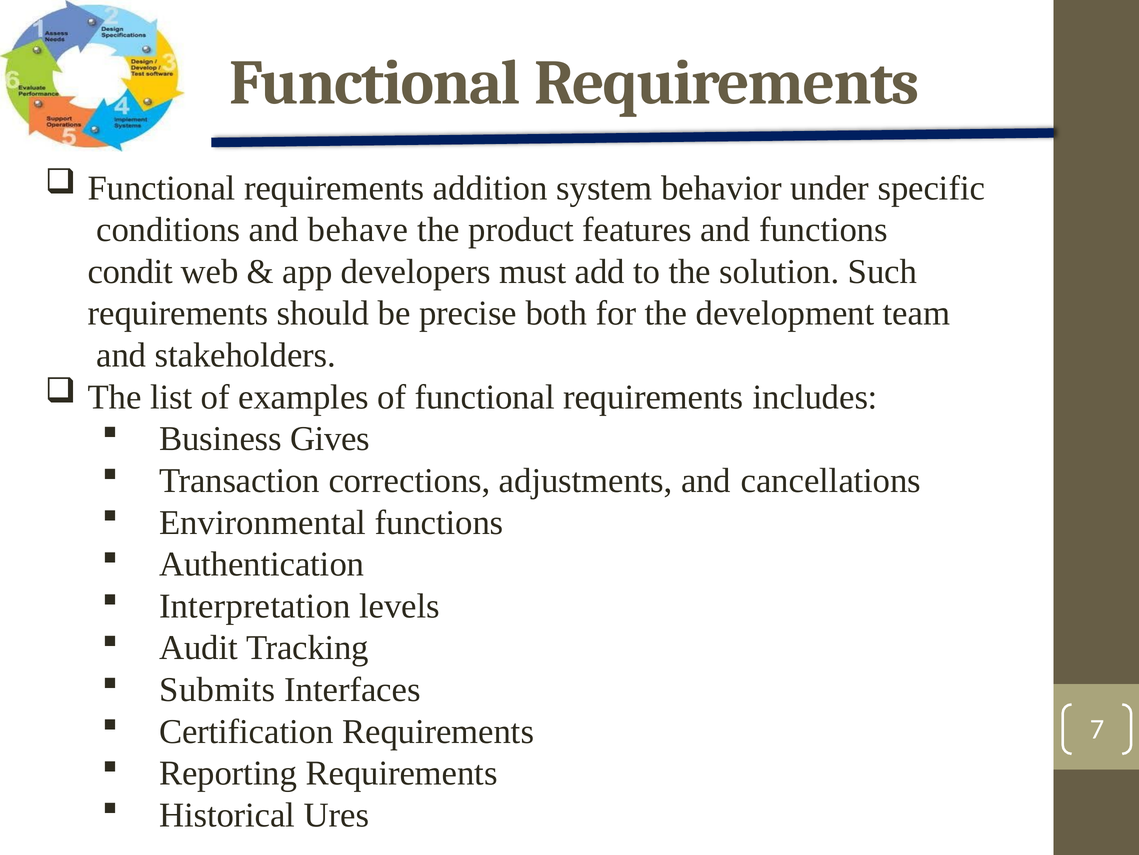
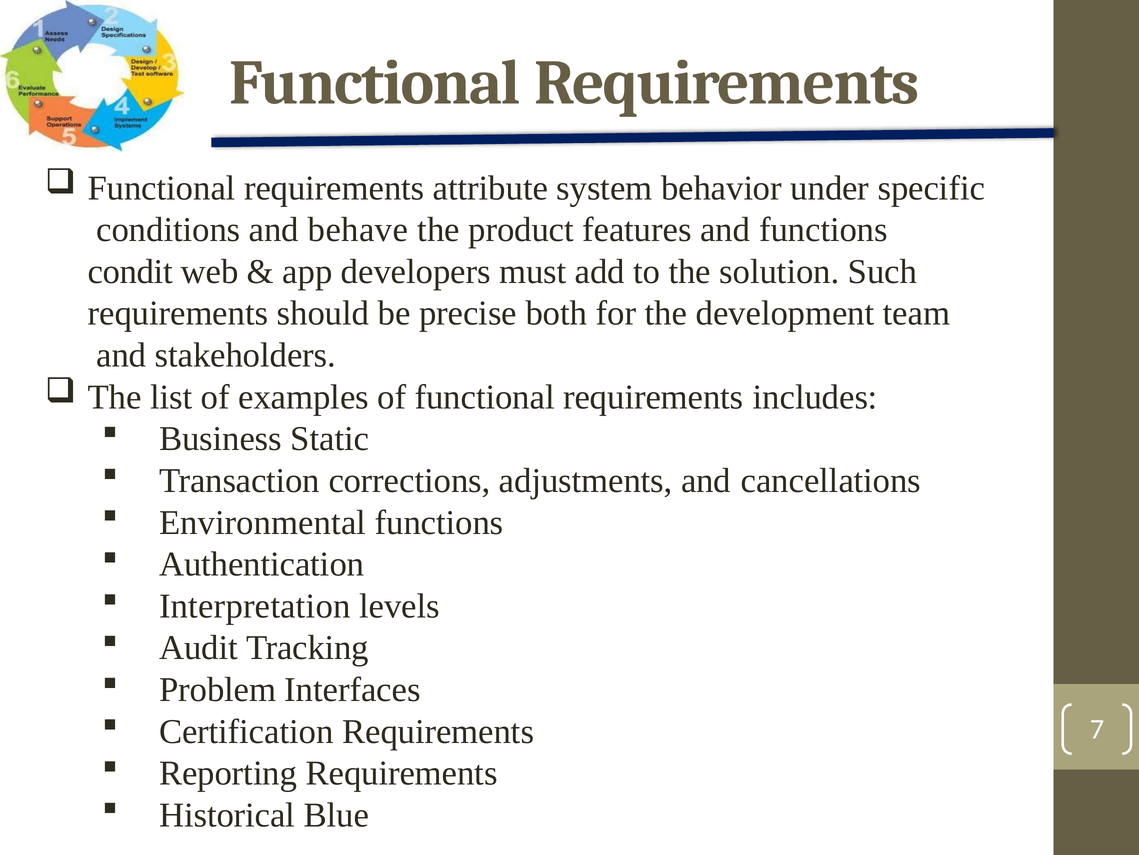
addition: addition -> attribute
Gives: Gives -> Static
Submits: Submits -> Problem
Ures: Ures -> Blue
